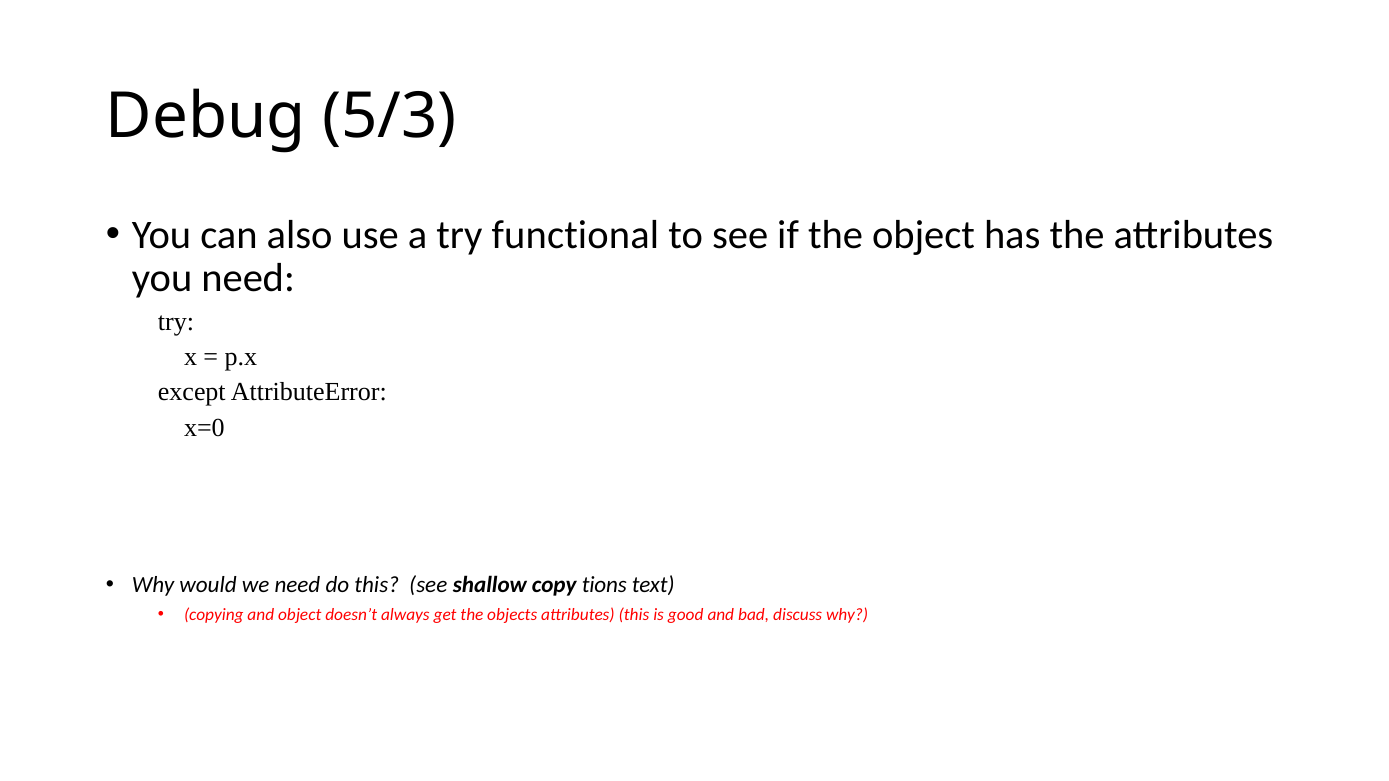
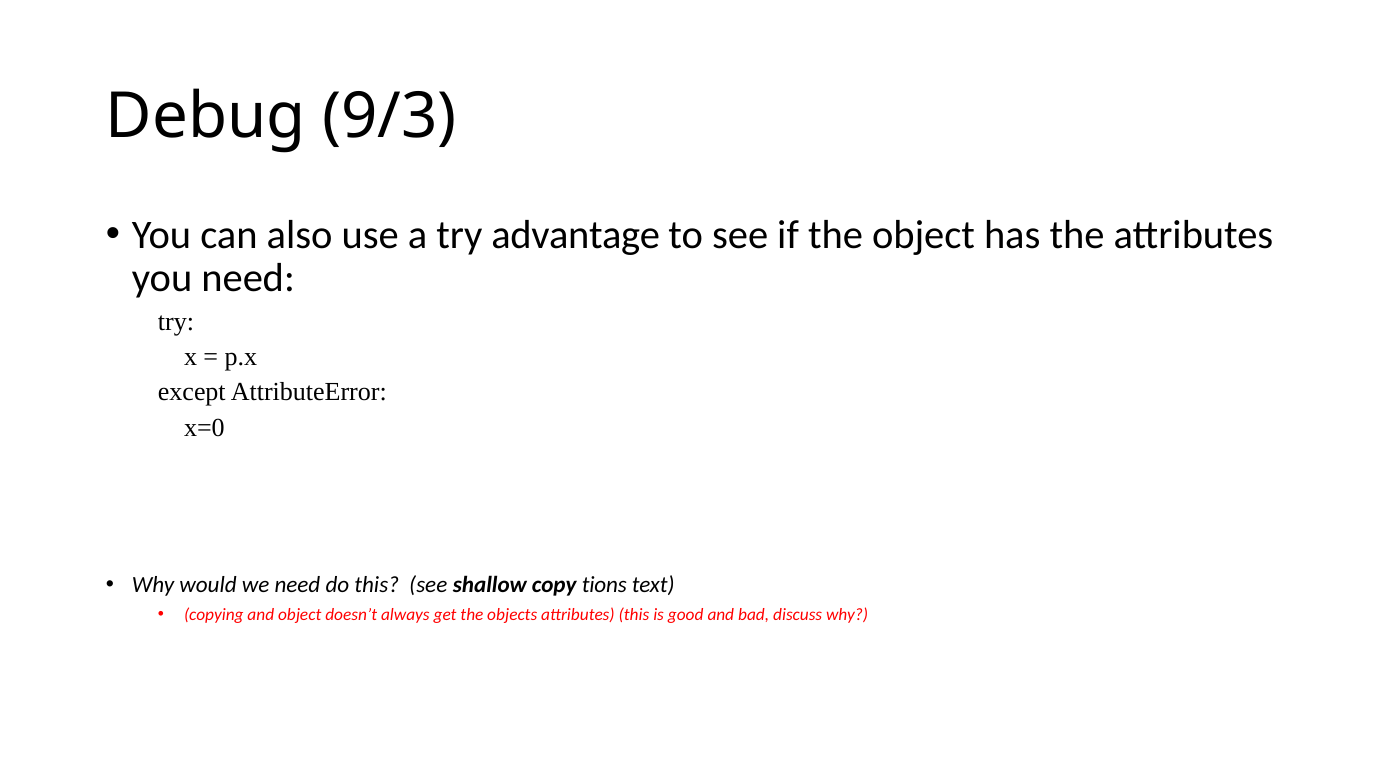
5/3: 5/3 -> 9/3
functional: functional -> advantage
